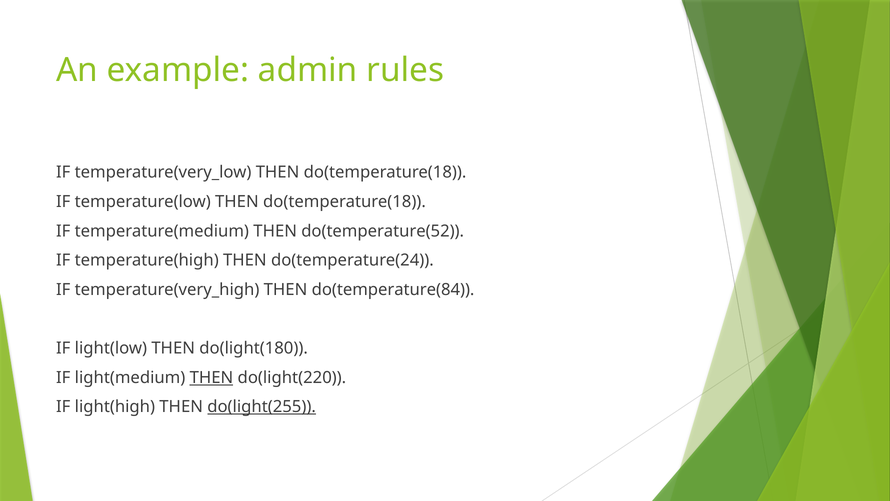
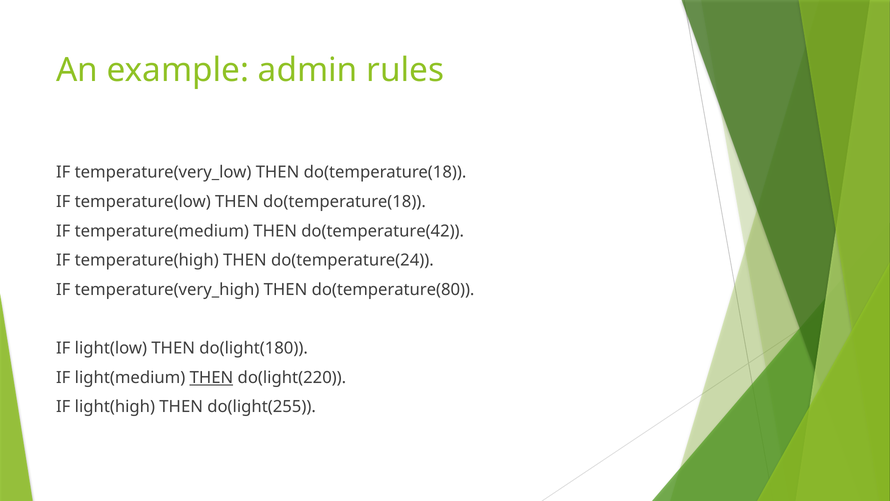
do(temperature(52: do(temperature(52 -> do(temperature(42
do(temperature(84: do(temperature(84 -> do(temperature(80
do(light(255 underline: present -> none
